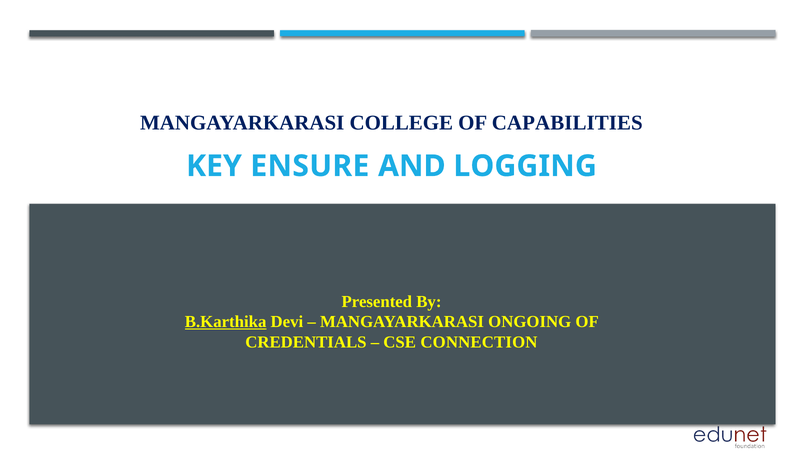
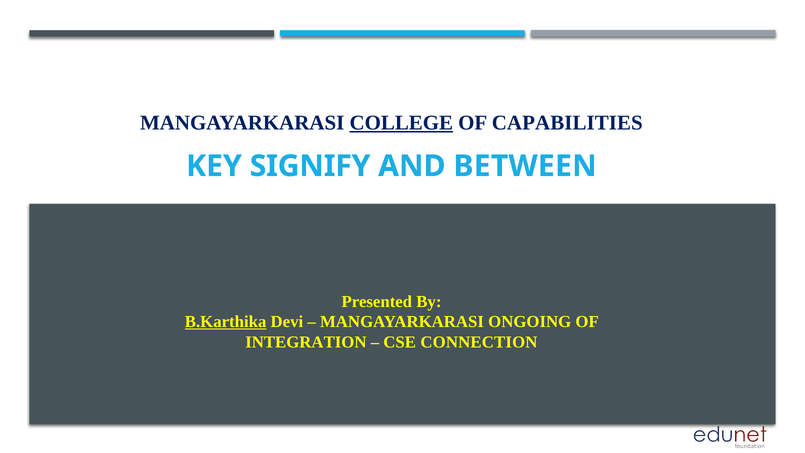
COLLEGE underline: none -> present
ENSURE: ENSURE -> SIGNIFY
LOGGING: LOGGING -> BETWEEN
CREDENTIALS: CREDENTIALS -> INTEGRATION
